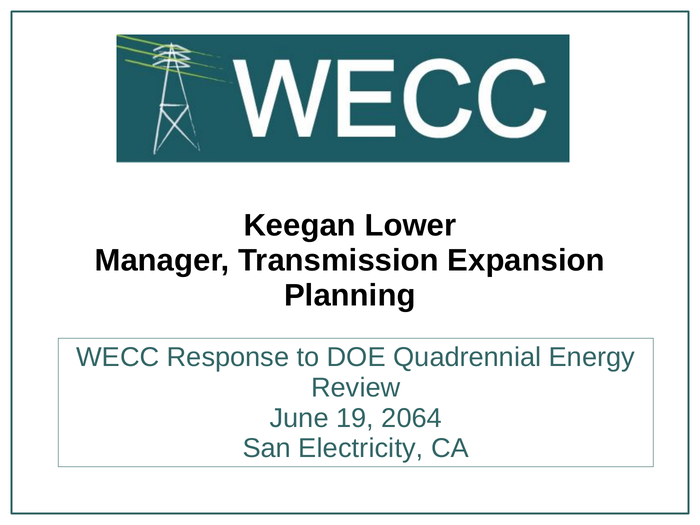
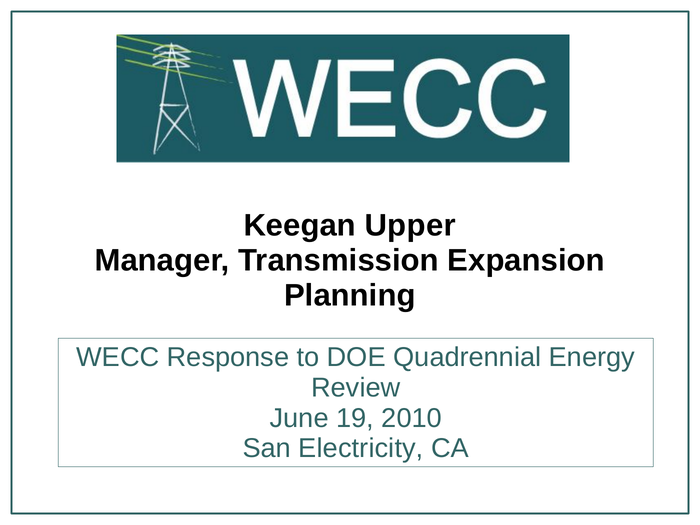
Lower: Lower -> Upper
2064: 2064 -> 2010
